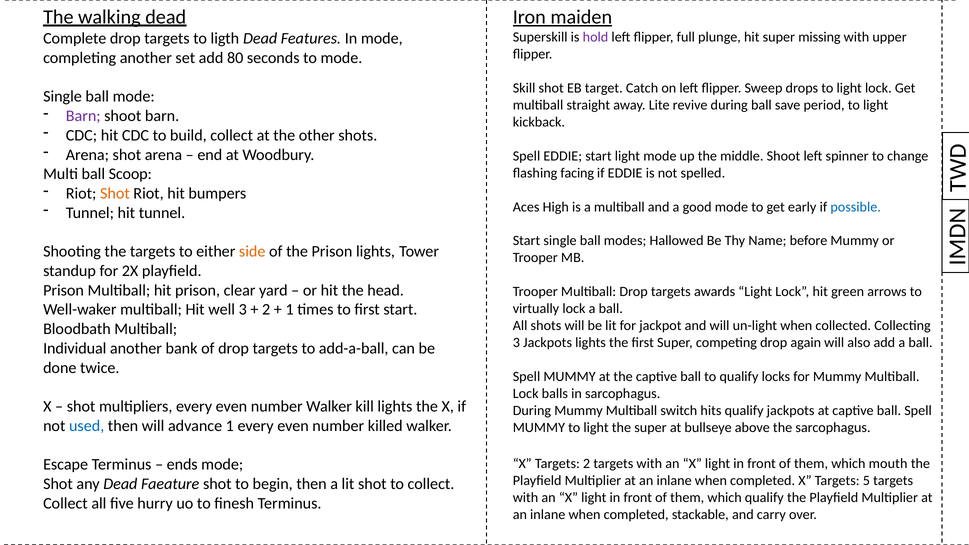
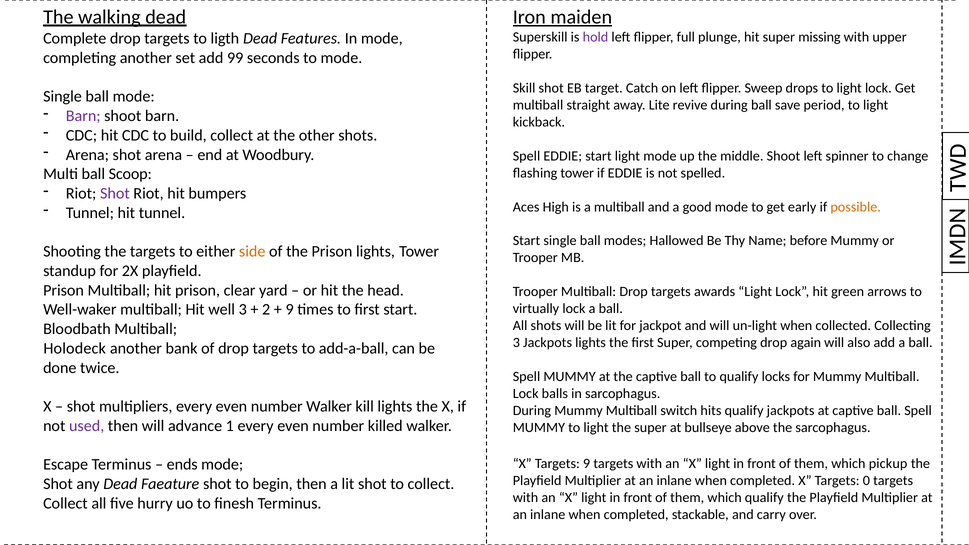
80: 80 -> 99
flashing facing: facing -> tower
Shot at (115, 193) colour: orange -> purple
possible colour: blue -> orange
1 at (290, 310): 1 -> 9
Individual: Individual -> Holodeck
used colour: blue -> purple
Targets 2: 2 -> 9
mouth: mouth -> pickup
5: 5 -> 0
